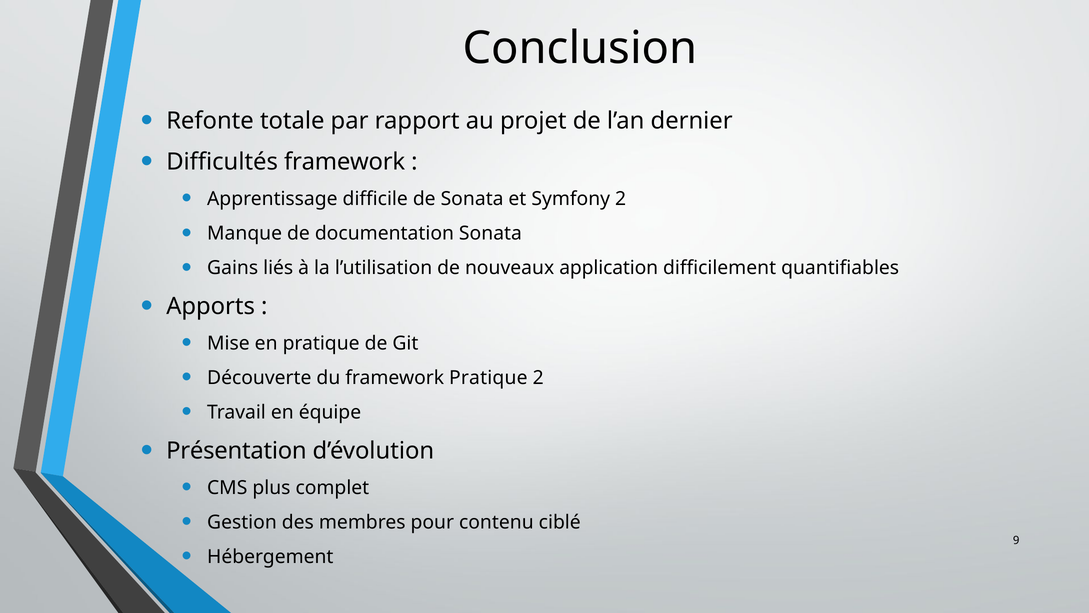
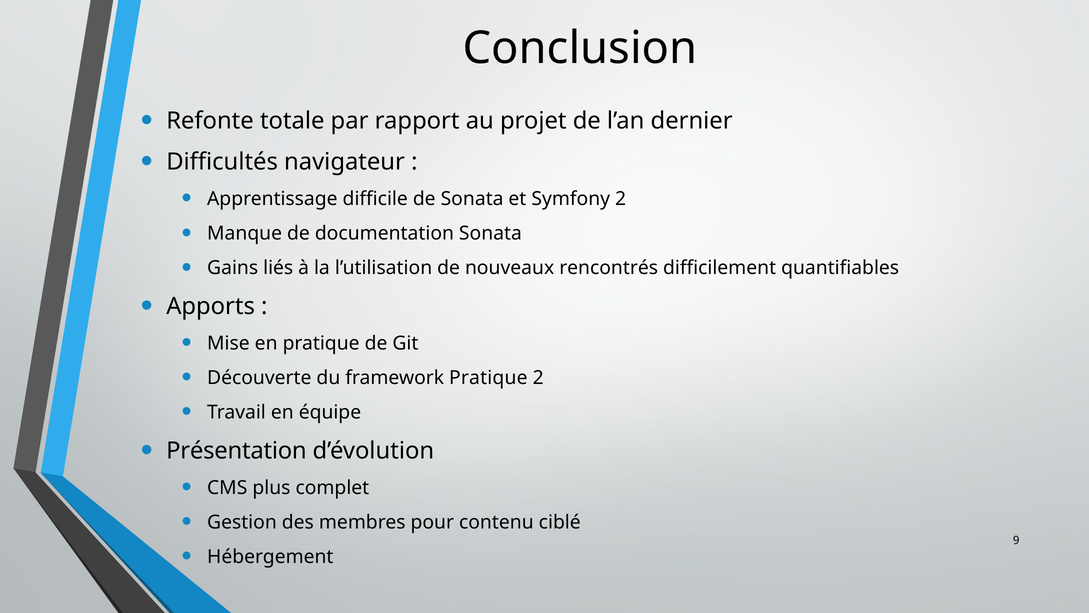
Difficultés framework: framework -> navigateur
application: application -> rencontrés
